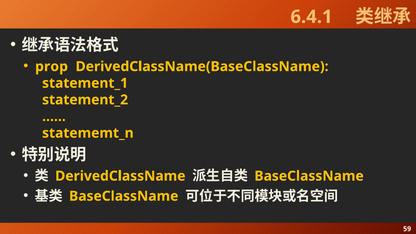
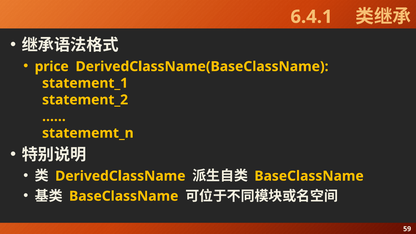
prop: prop -> price
